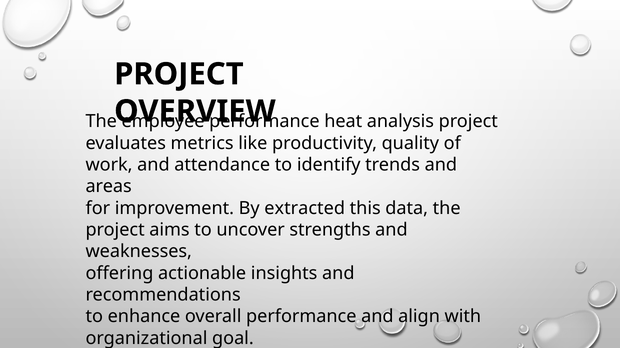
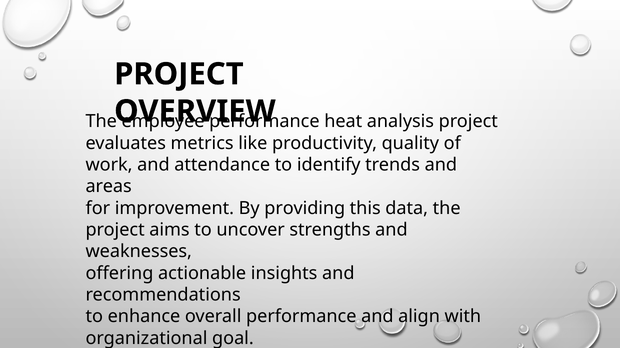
extracted: extracted -> providing
